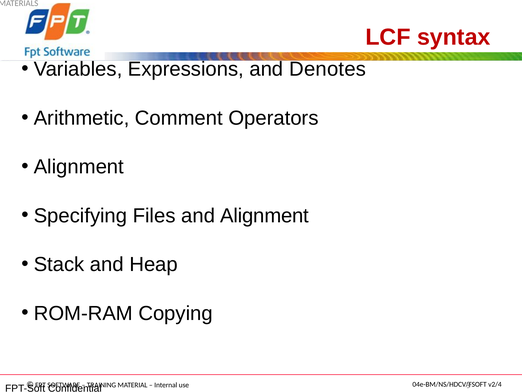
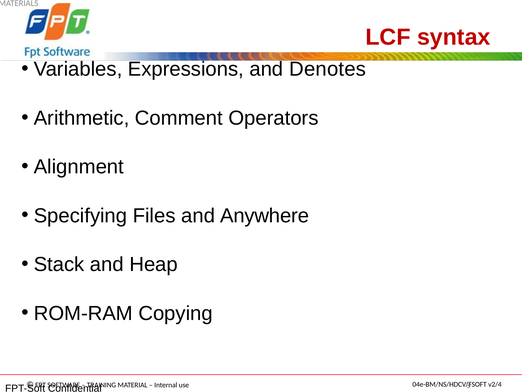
and Alignment: Alignment -> Anywhere
